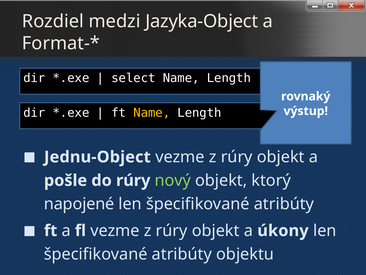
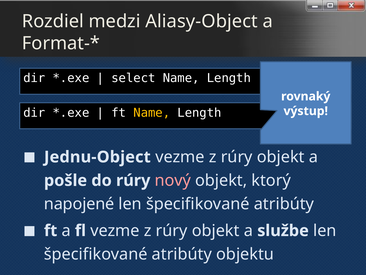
Jazyka-Object: Jazyka-Object -> Aliasy-Object
nový colour: light green -> pink
úkony: úkony -> službe
